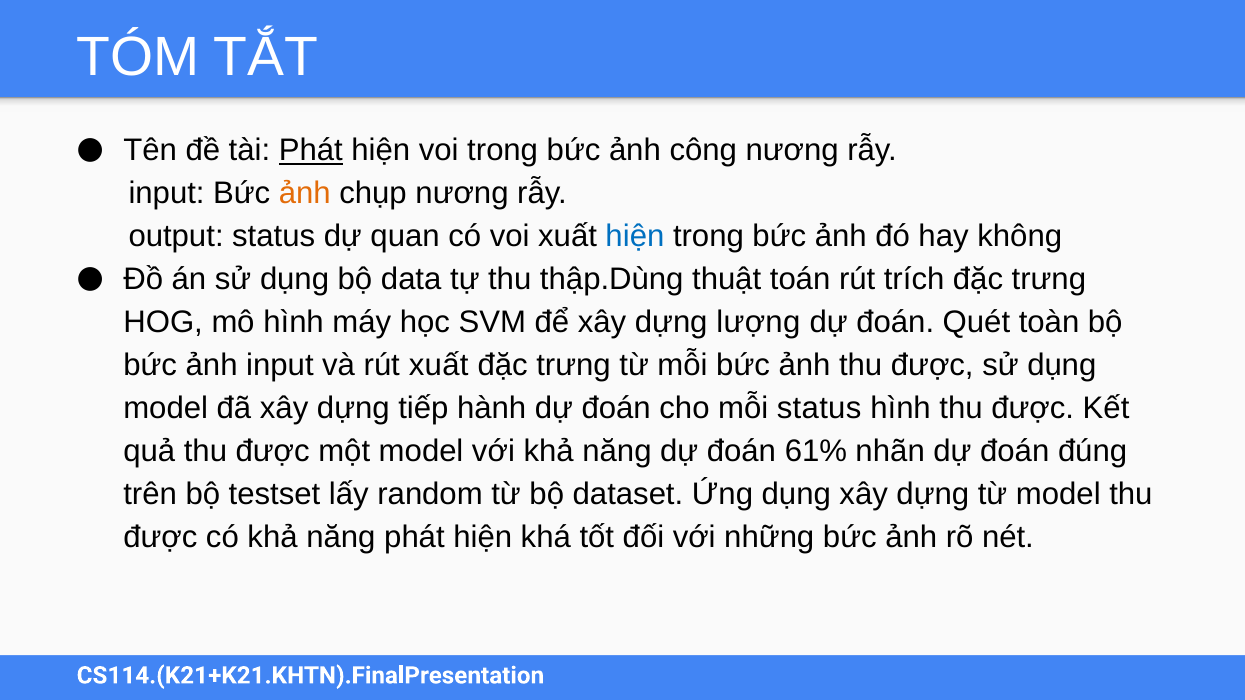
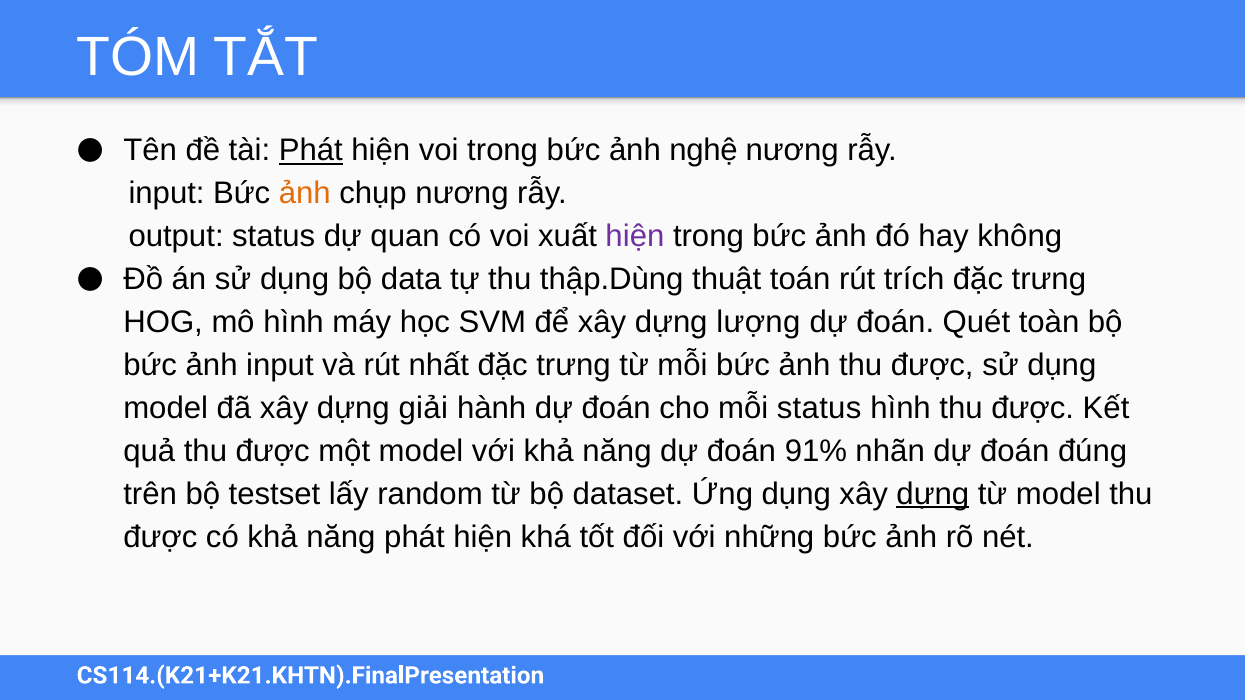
công: công -> nghệ
hiện at (635, 236) colour: blue -> purple
rút xuất: xuất -> nhất
tiếp: tiếp -> giải
61%: 61% -> 91%
dựng at (933, 494) underline: none -> present
